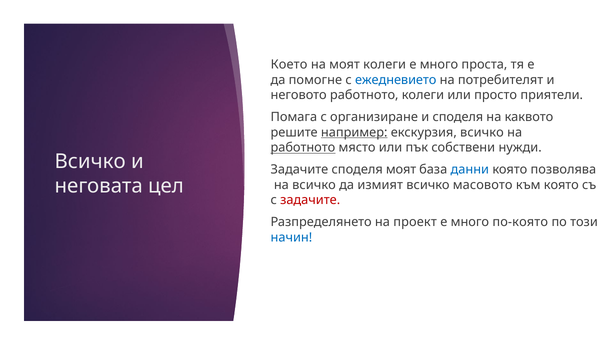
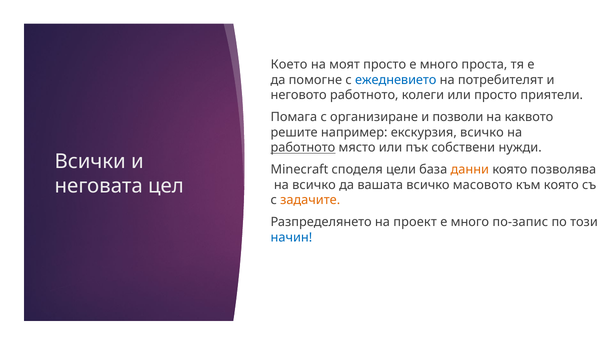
моят колеги: колеги -> просто
и споделя: споделя -> позволи
например underline: present -> none
Всичко at (90, 162): Всичко -> Всички
Задачите at (299, 169): Задачите -> Minecraft
споделя моят: моят -> цели
данни colour: blue -> orange
измият: измият -> вашата
задачите at (310, 200) colour: red -> orange
по-която: по-която -> по-запис
